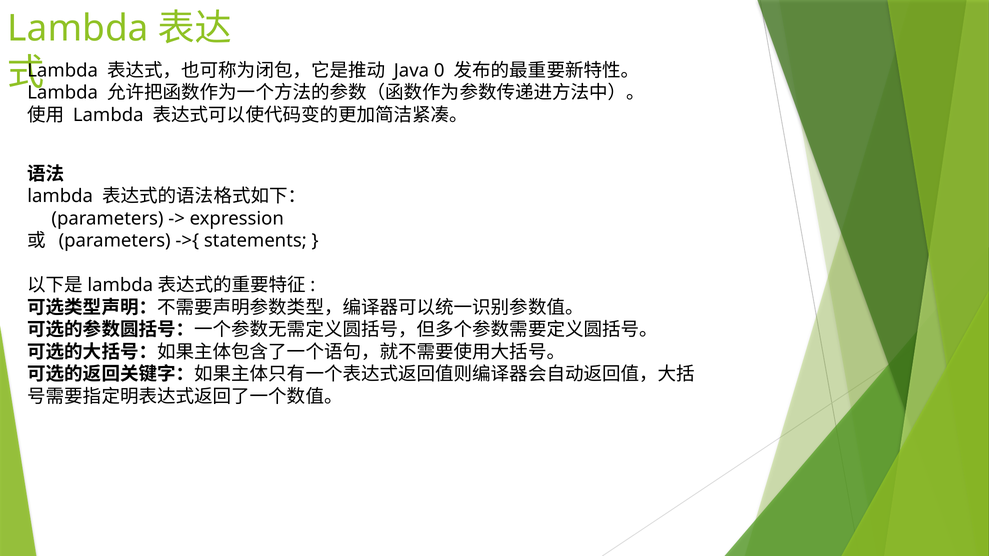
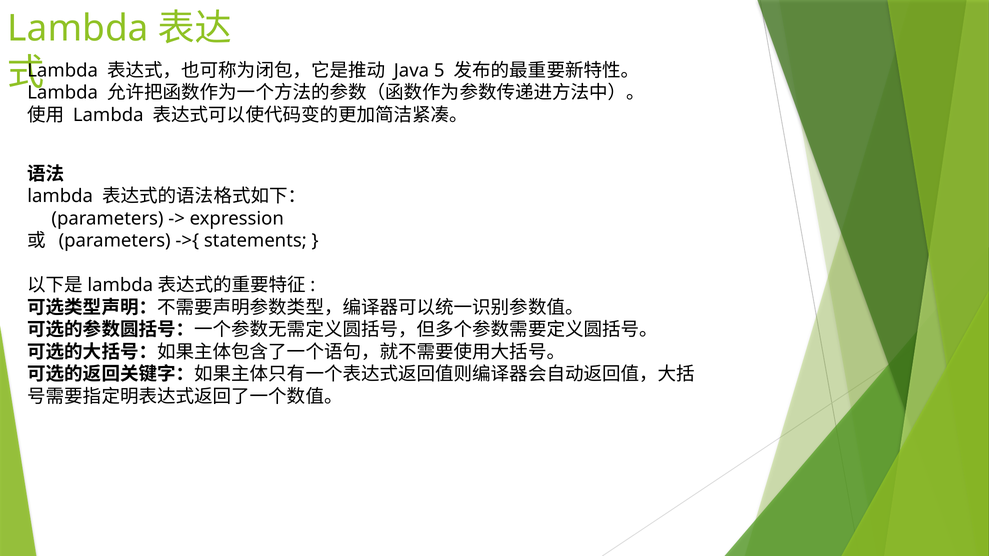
0: 0 -> 5
